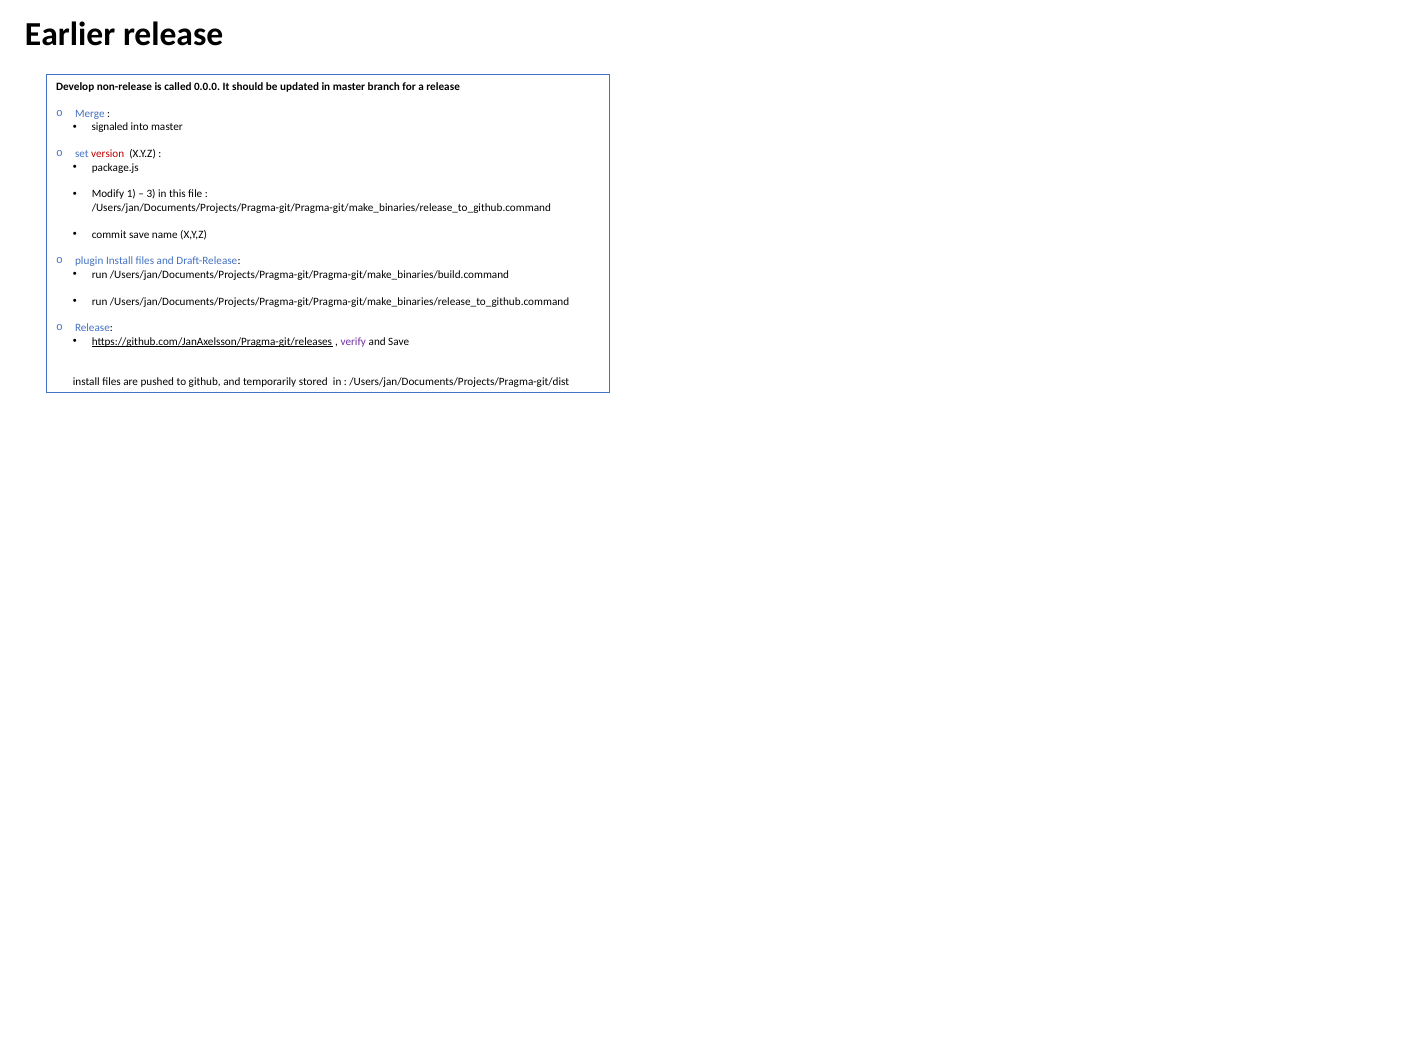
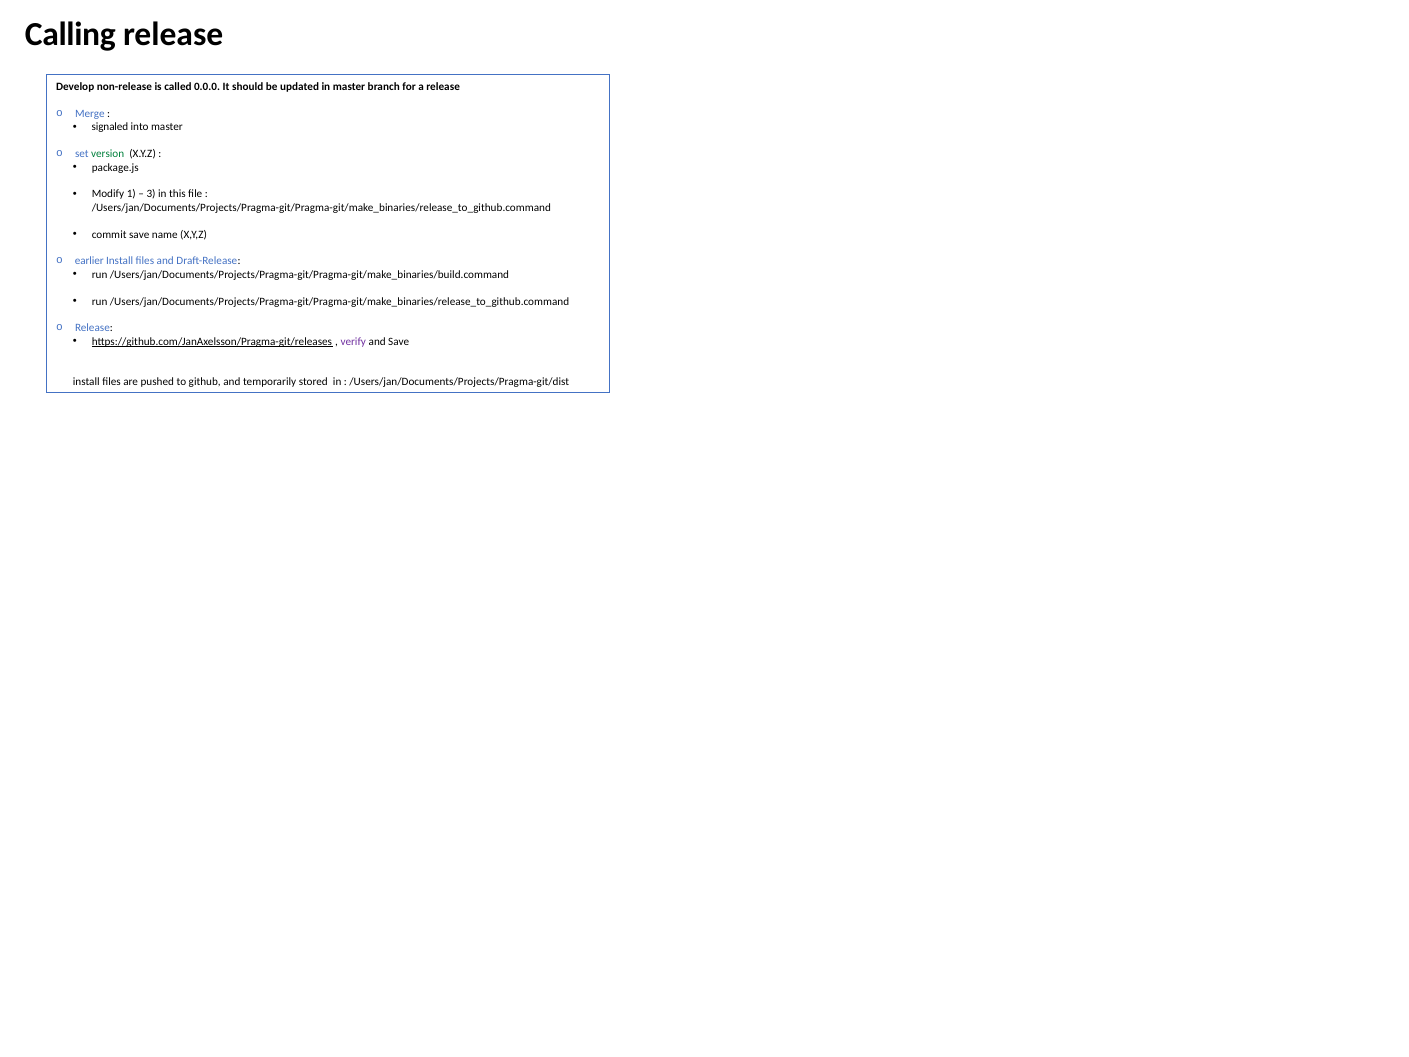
Earlier: Earlier -> Calling
version colour: red -> green
plugin: plugin -> earlier
